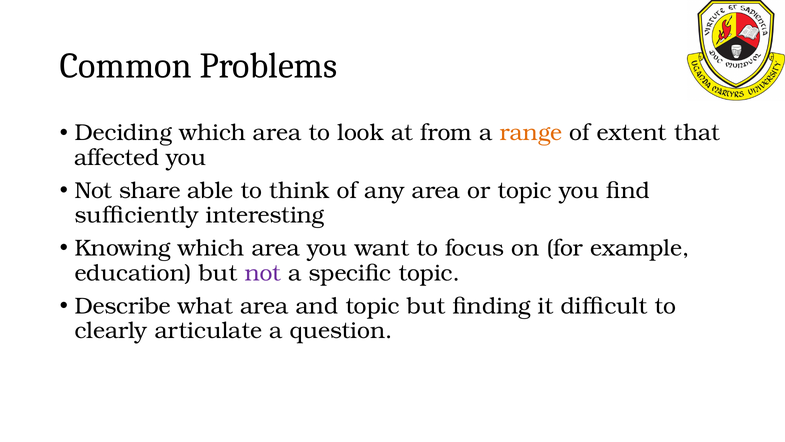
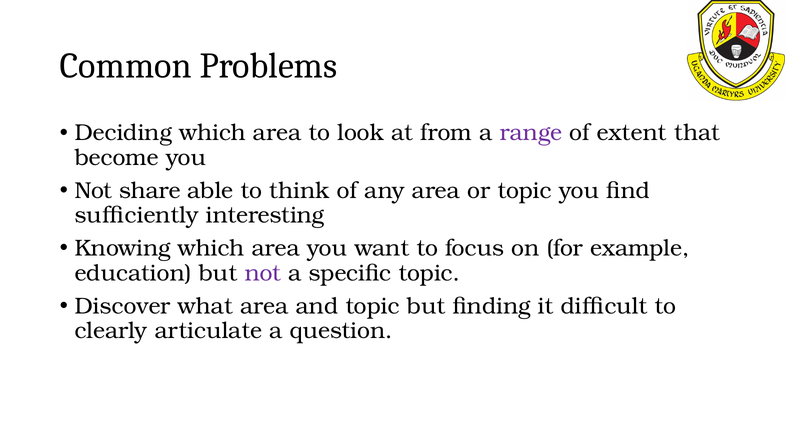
range colour: orange -> purple
affected: affected -> become
Describe: Describe -> Discover
